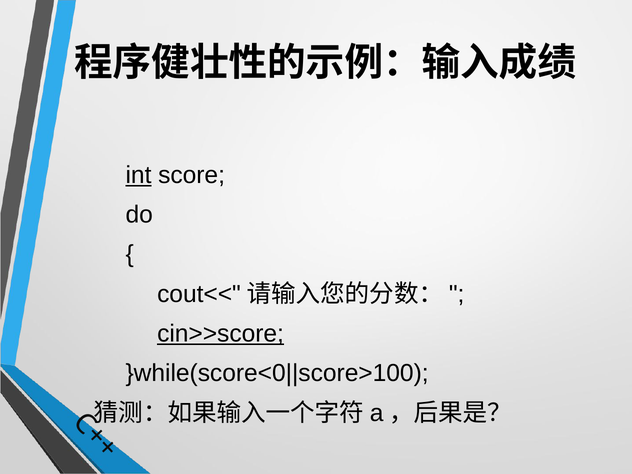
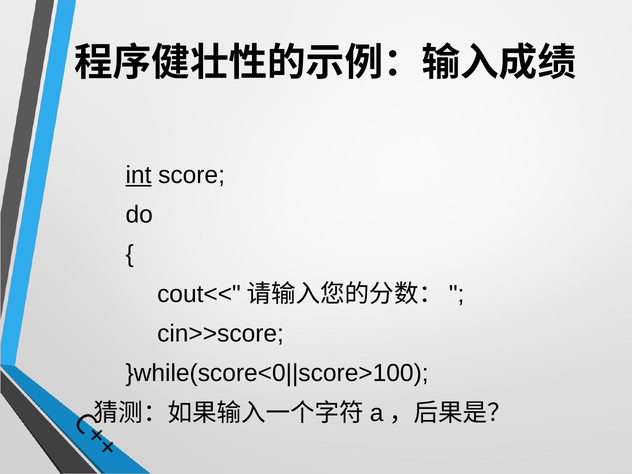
cin>>score underline: present -> none
